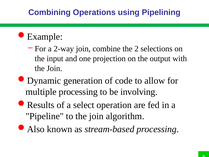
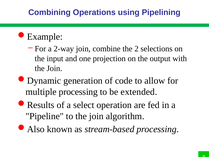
involving: involving -> extended
